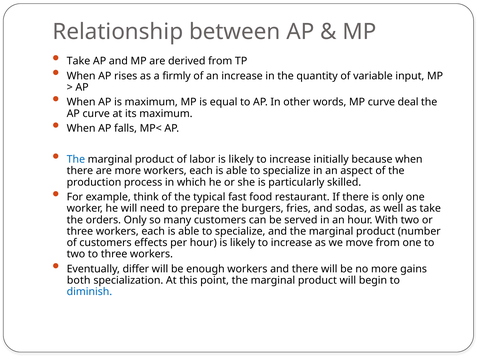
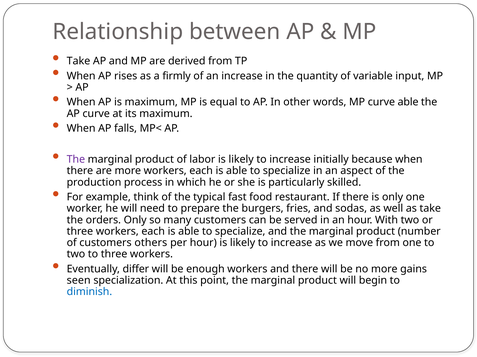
curve deal: deal -> able
The at (76, 160) colour: blue -> purple
effects: effects -> others
both: both -> seen
